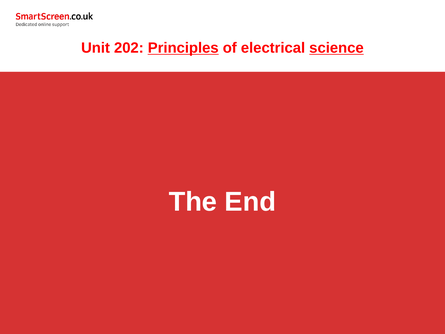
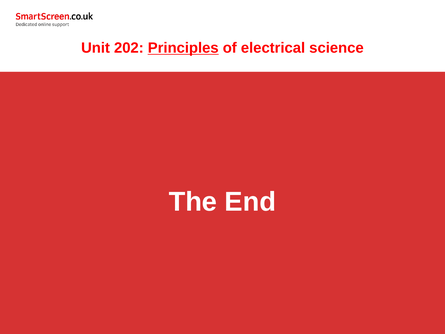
science underline: present -> none
